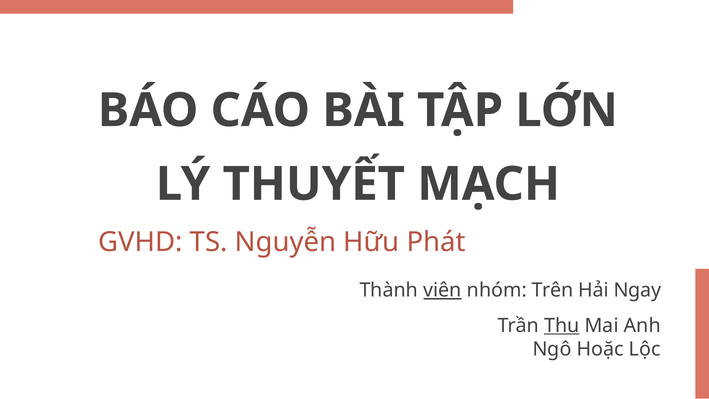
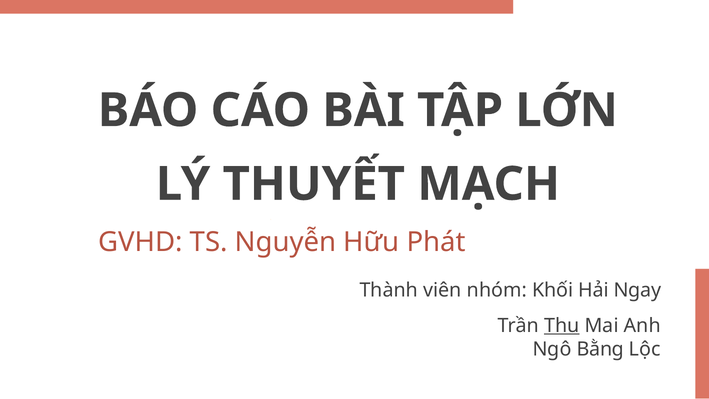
viên underline: present -> none
Trên: Trên -> Khối
Hoặc: Hoặc -> Bằng
